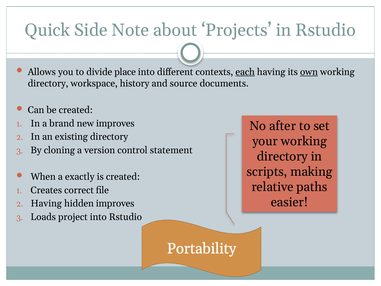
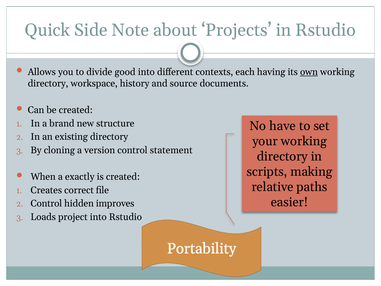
place: place -> good
each underline: present -> none
new improves: improves -> structure
after: after -> have
Having at (46, 203): Having -> Control
